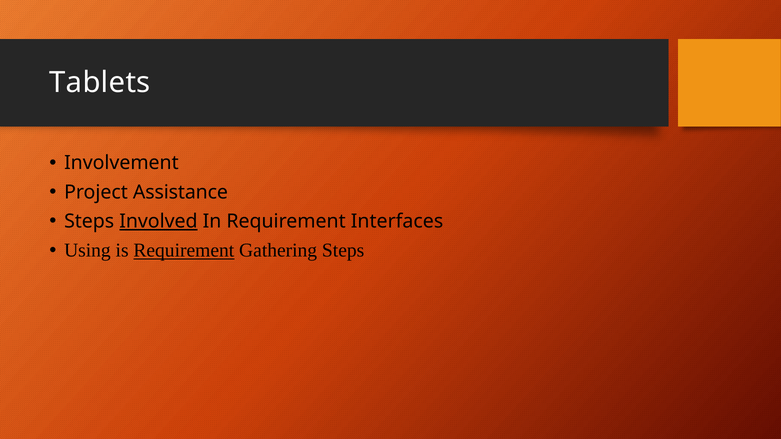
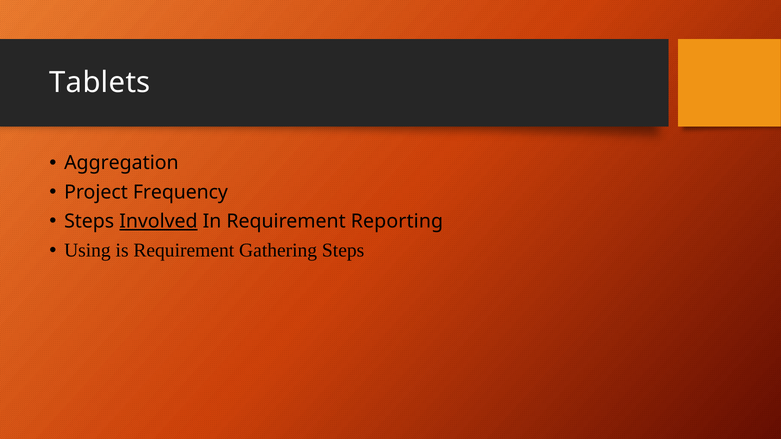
Involvement: Involvement -> Aggregation
Assistance: Assistance -> Frequency
Interfaces: Interfaces -> Reporting
Requirement at (184, 251) underline: present -> none
